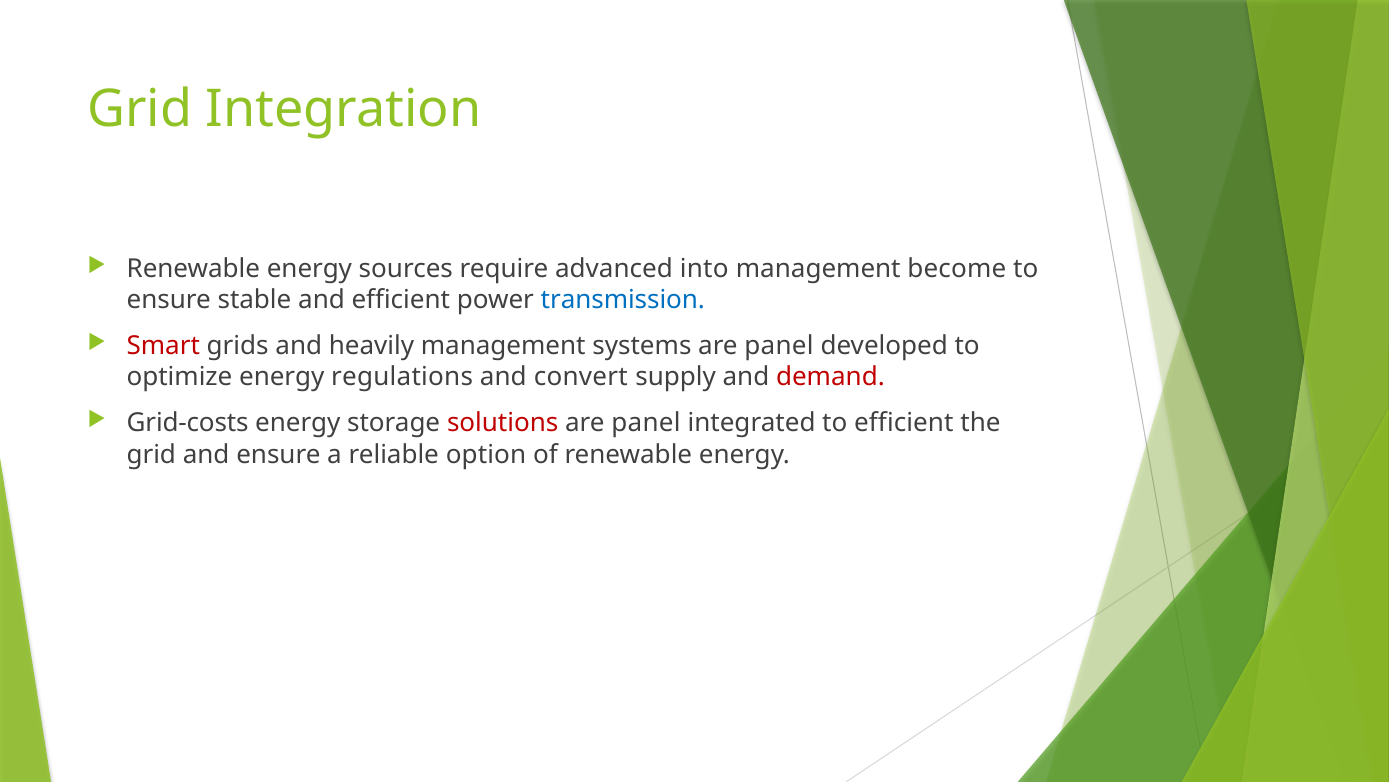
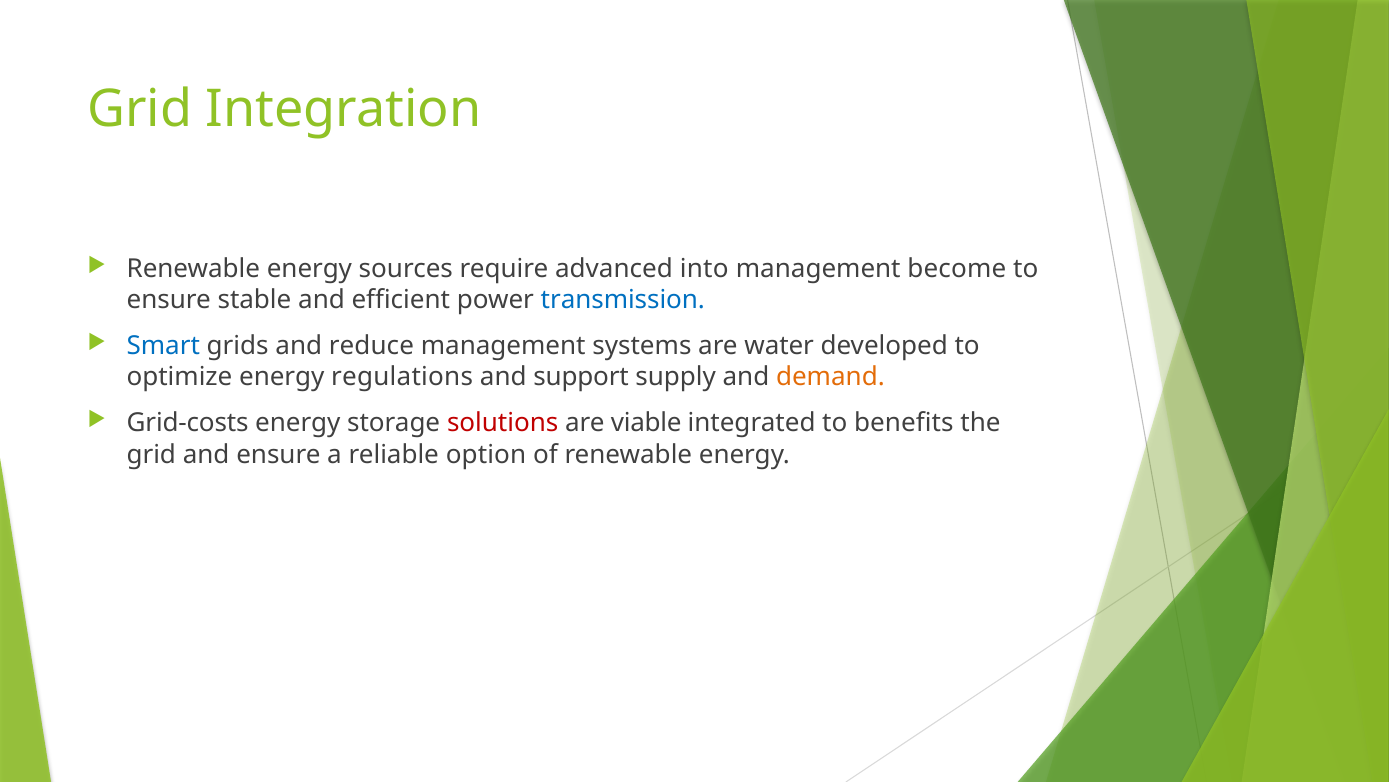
Smart colour: red -> blue
heavily: heavily -> reduce
systems are panel: panel -> water
convert: convert -> support
demand colour: red -> orange
panel at (646, 423): panel -> viable
to efficient: efficient -> benefits
